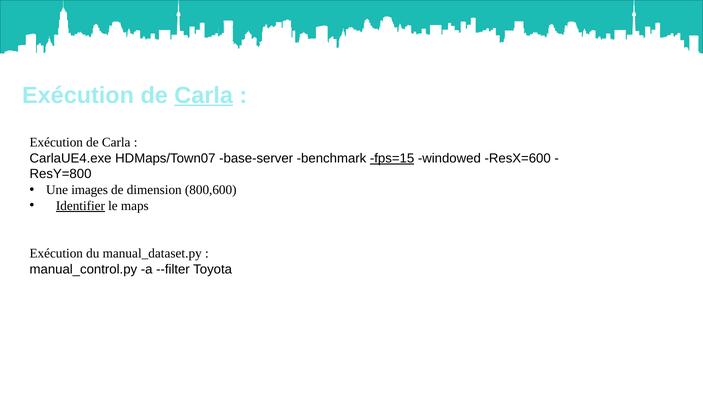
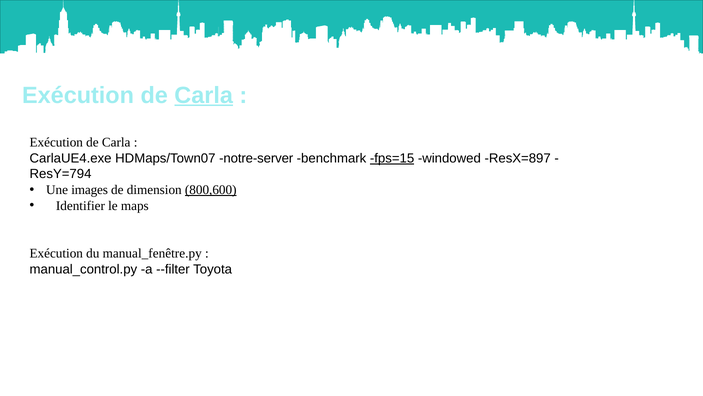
base-server: base-server -> notre-server
ResX=600: ResX=600 -> ResX=897
ResY=800: ResY=800 -> ResY=794
800,600 underline: none -> present
Identifier underline: present -> none
manual_dataset.py: manual_dataset.py -> manual_fenêtre.py
